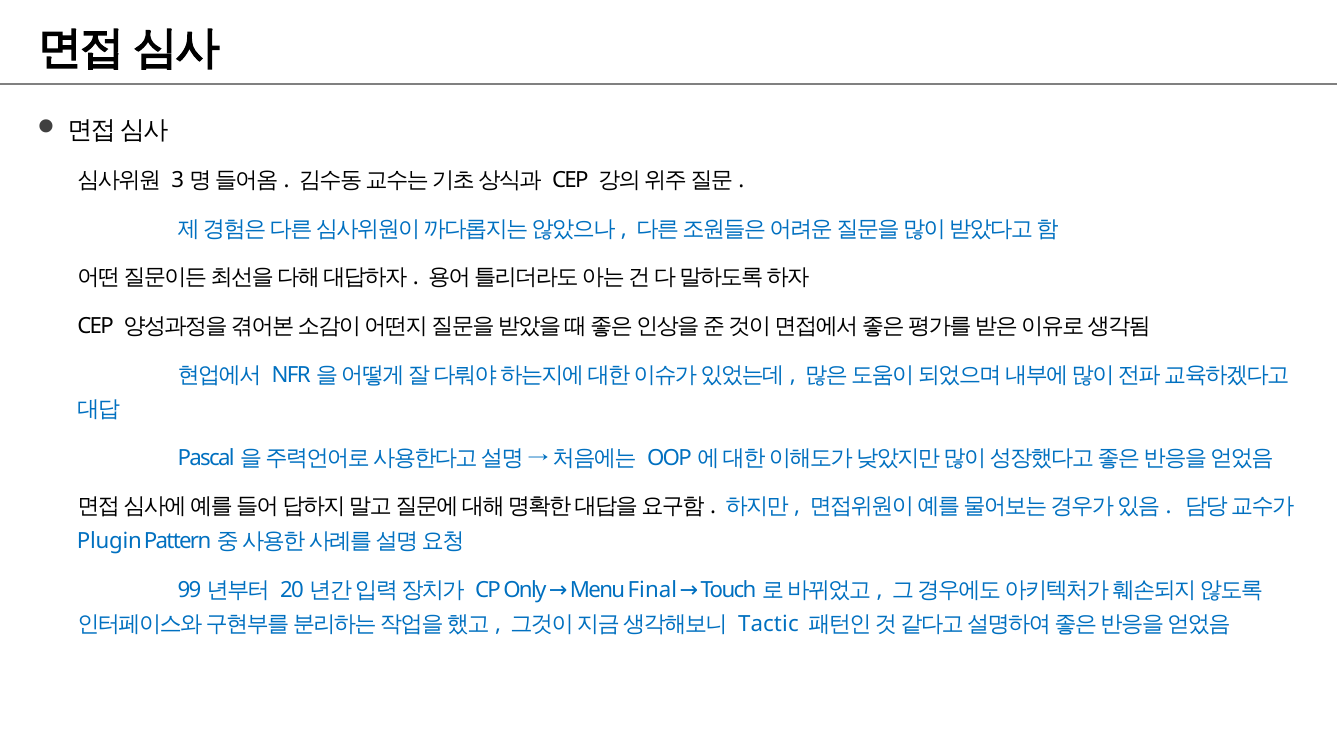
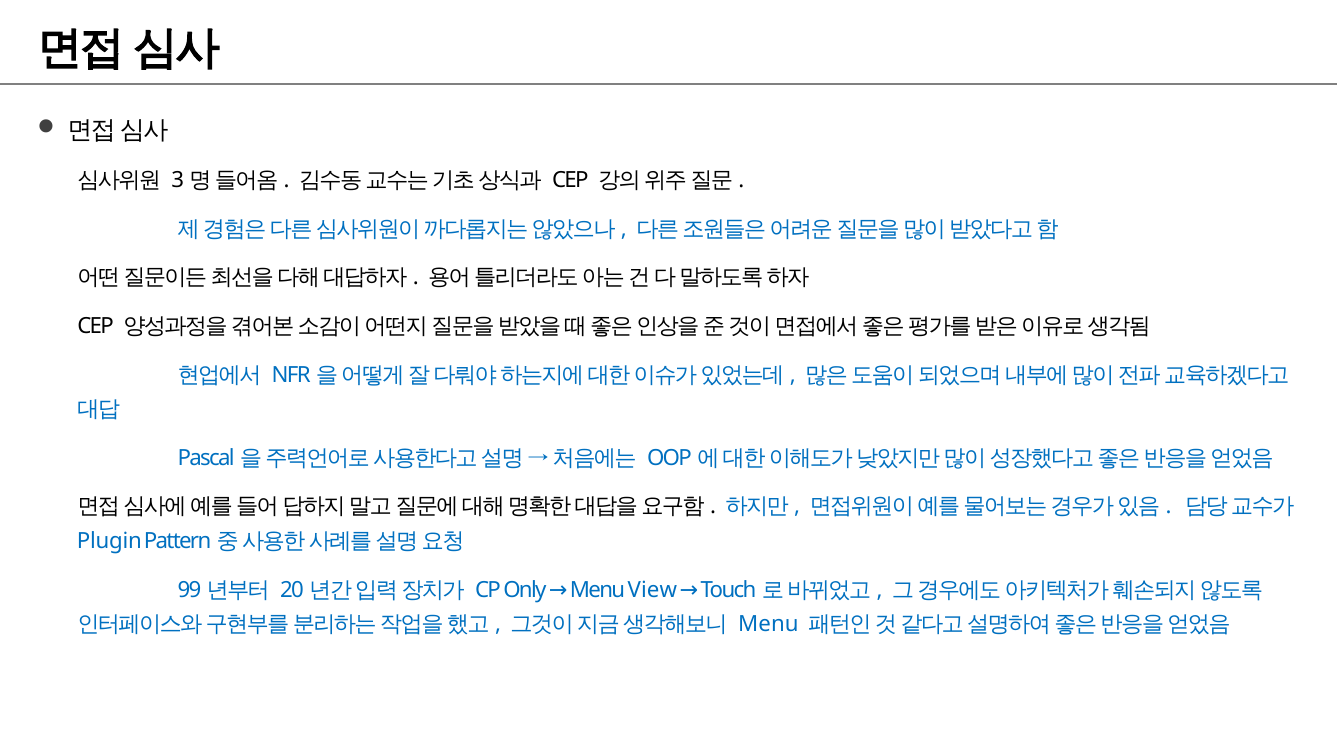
Final: Final -> View
Tactic at (768, 624): Tactic -> Menu
